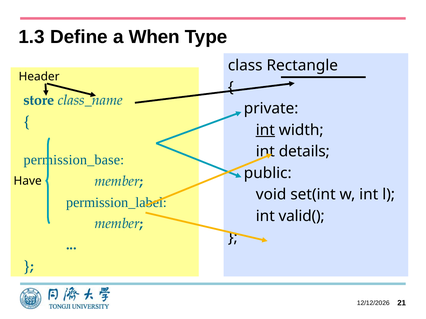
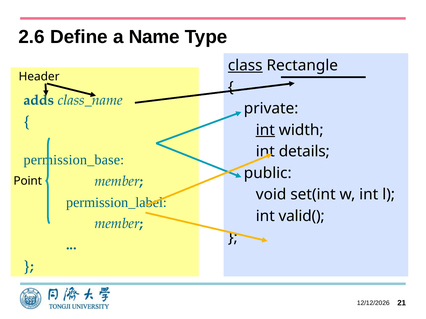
1.3: 1.3 -> 2.6
When: When -> Name
class underline: none -> present
store: store -> adds
Have: Have -> Point
